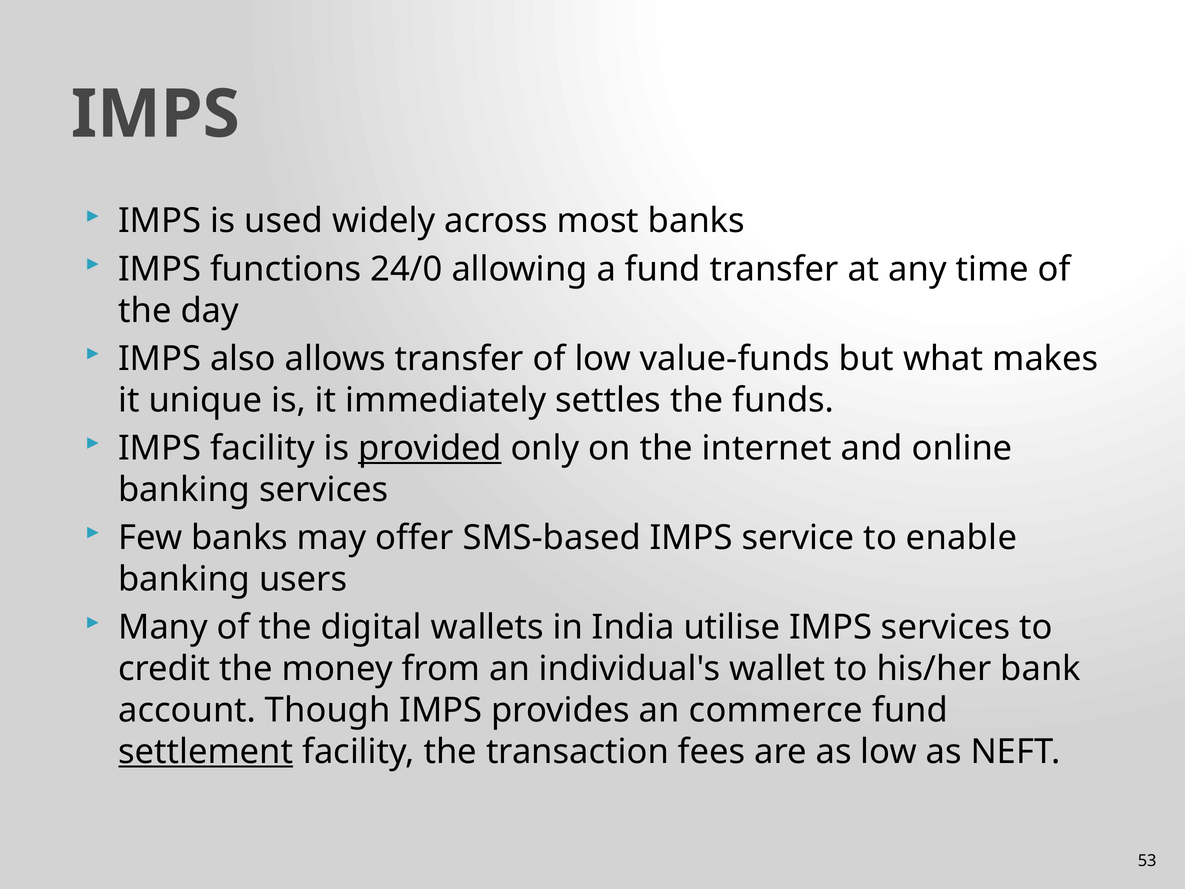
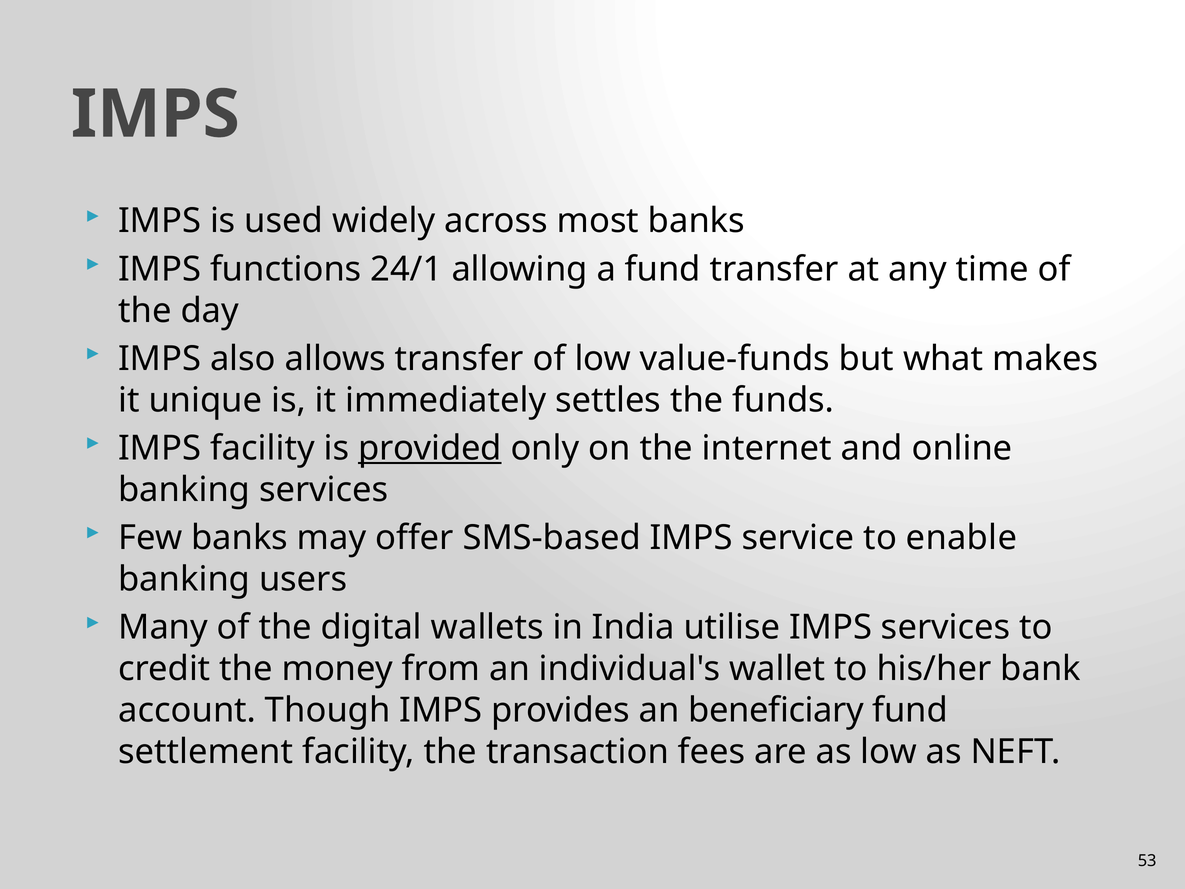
24/0: 24/0 -> 24/1
commerce: commerce -> beneficiary
settlement underline: present -> none
